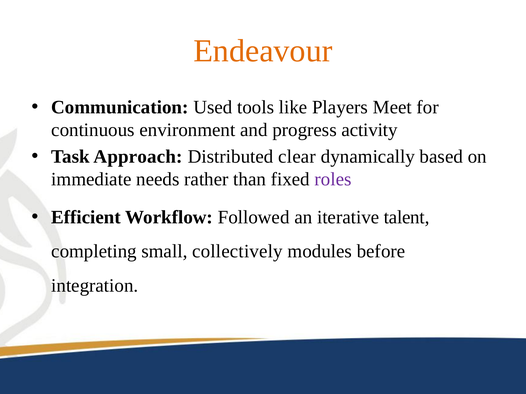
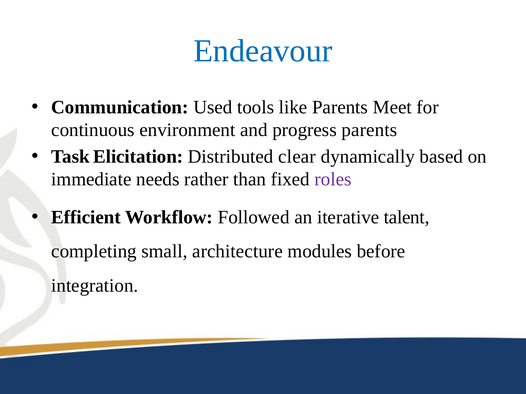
Endeavour colour: orange -> blue
like Players: Players -> Parents
progress activity: activity -> parents
Approach: Approach -> Elicitation
collectively: collectively -> architecture
